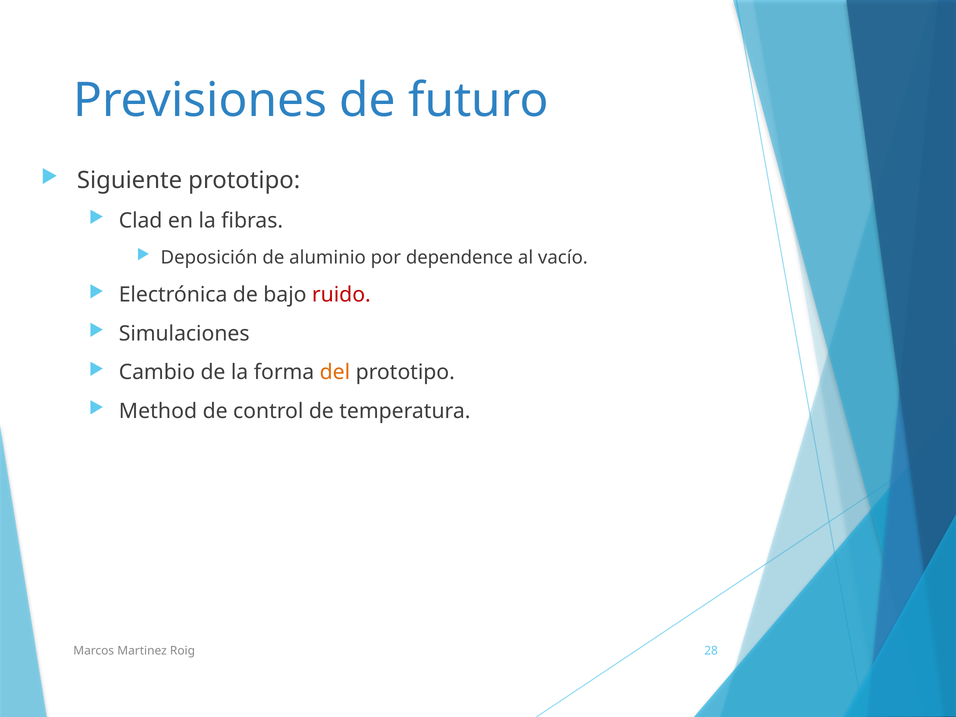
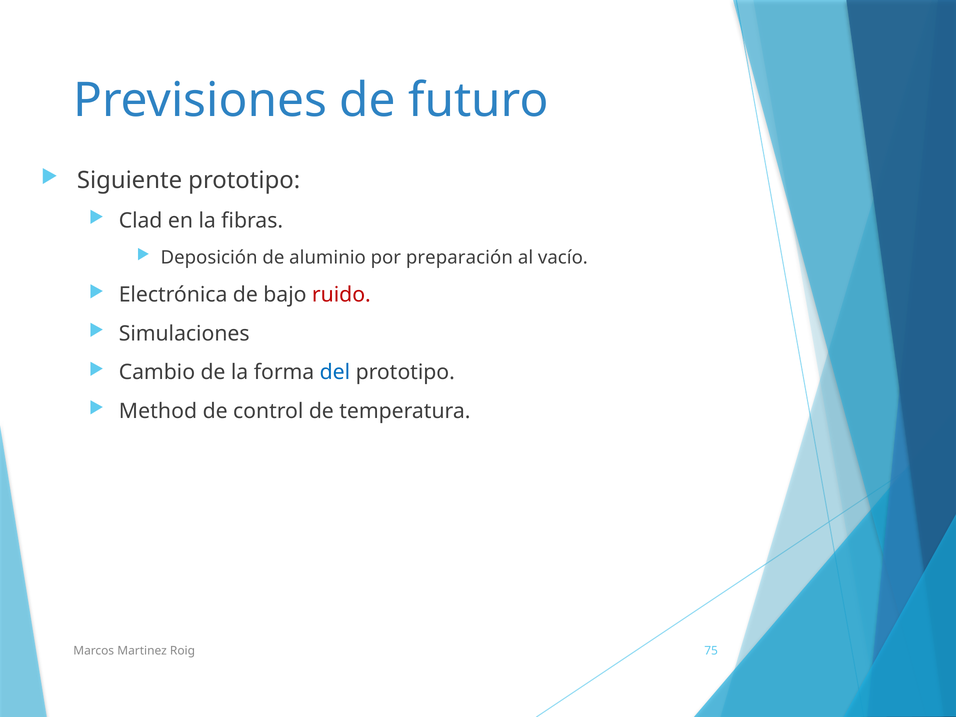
dependence: dependence -> preparación
del colour: orange -> blue
28: 28 -> 75
